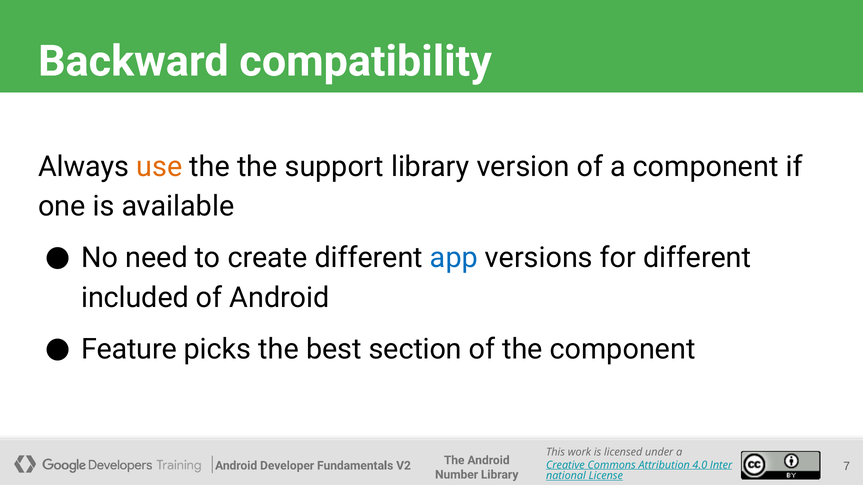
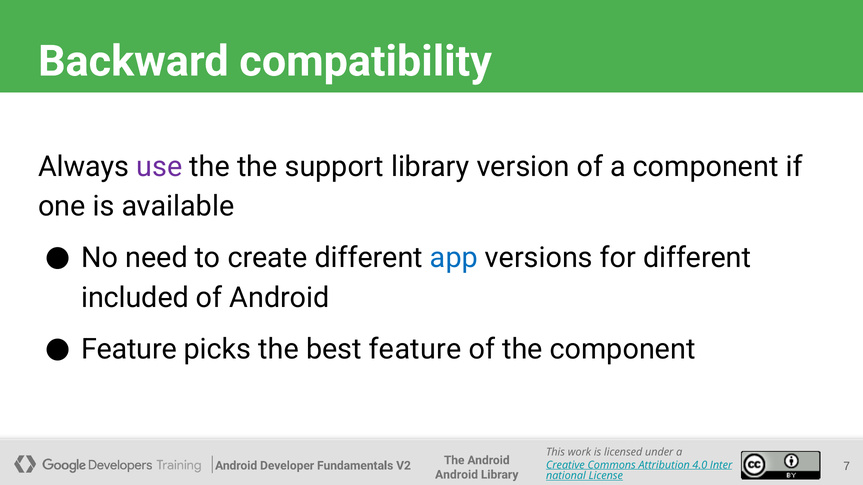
use colour: orange -> purple
best section: section -> feature
Number at (457, 475): Number -> Android
